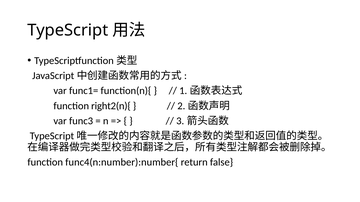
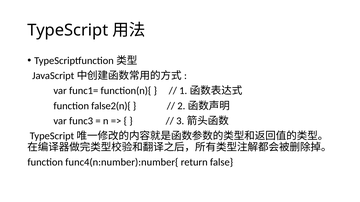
right2(n){: right2(n){ -> false2(n){
